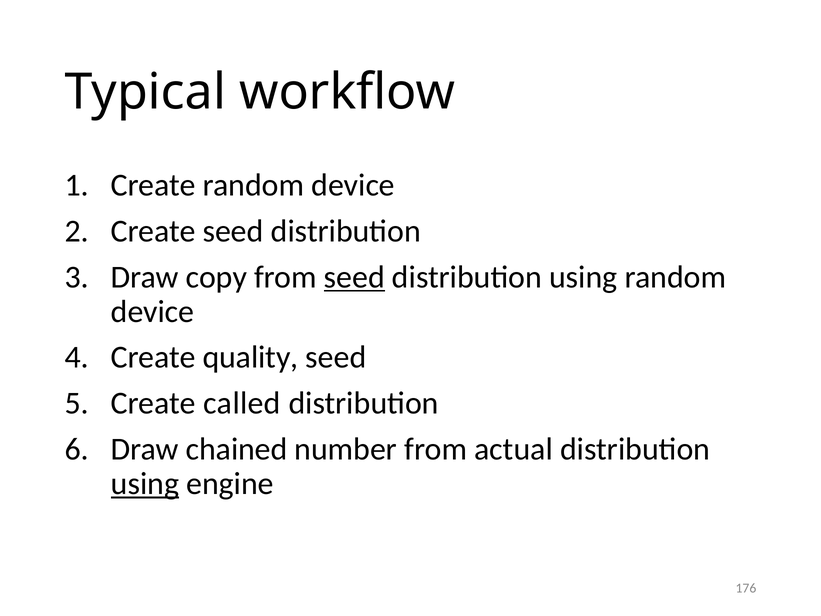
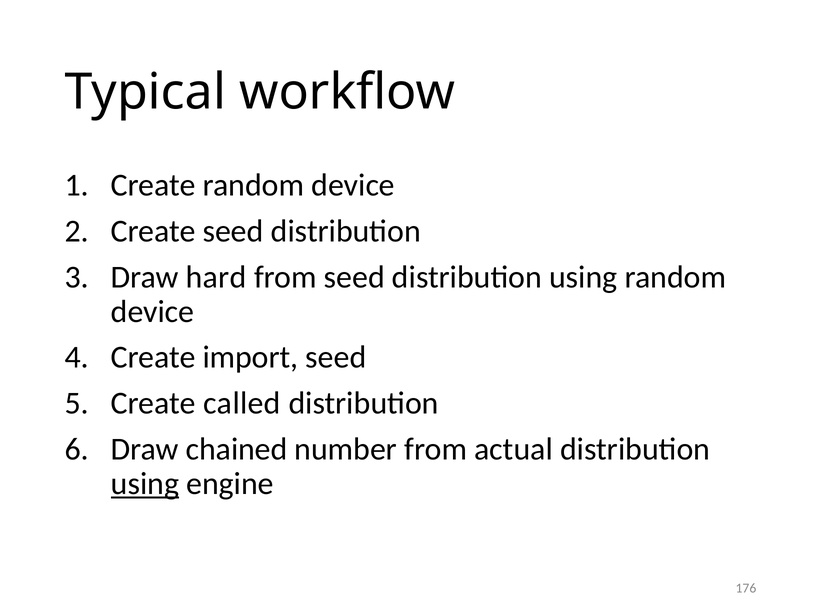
copy: copy -> hard
seed at (354, 277) underline: present -> none
quality: quality -> import
